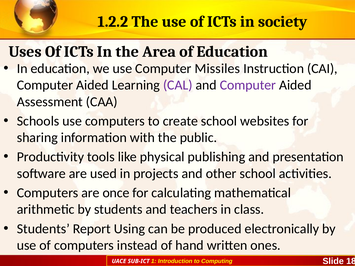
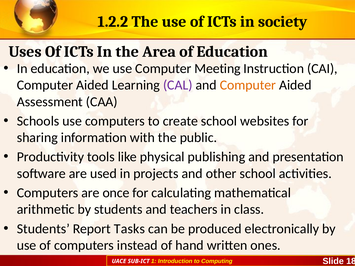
Missiles: Missiles -> Meeting
Computer at (248, 85) colour: purple -> orange
Using: Using -> Tasks
